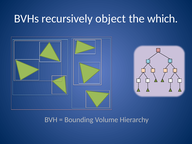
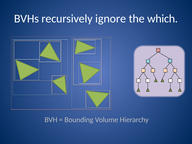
object: object -> ignore
